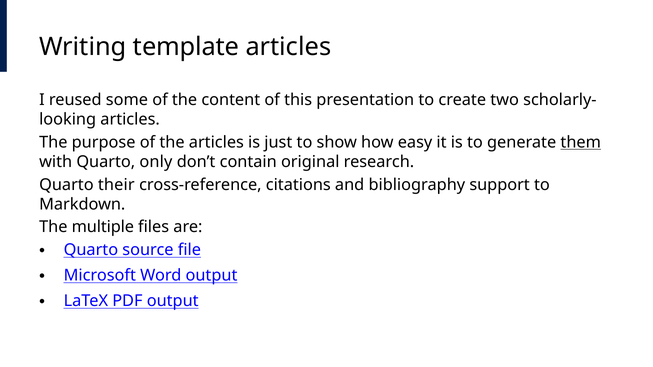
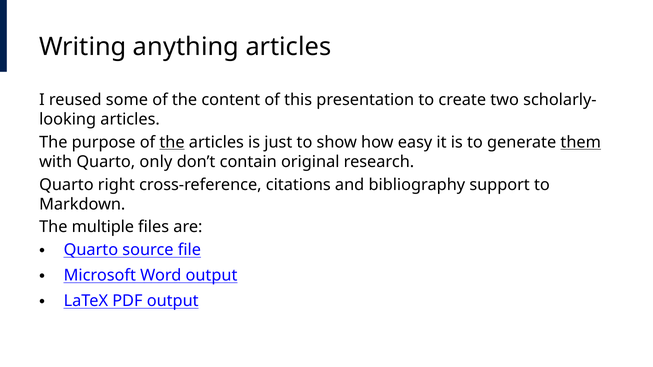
template: template -> anything
the at (172, 142) underline: none -> present
their: their -> right
